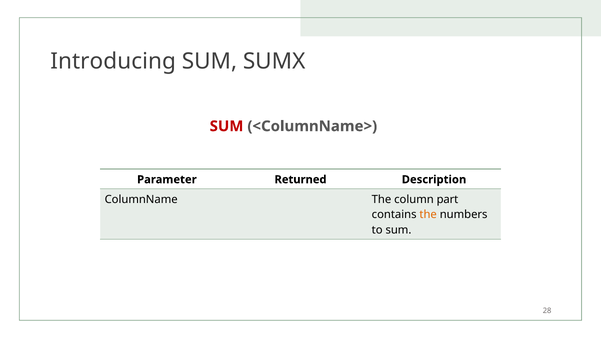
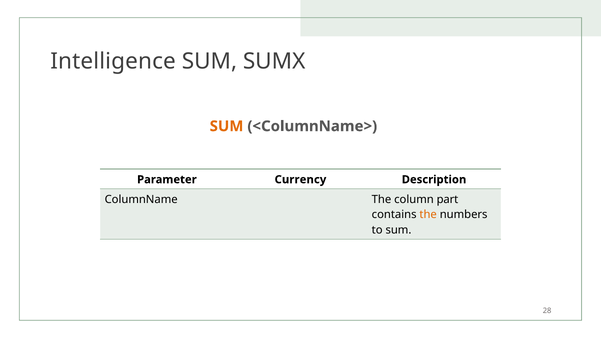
Introducing: Introducing -> Intelligence
SUM at (227, 126) colour: red -> orange
Returned: Returned -> Currency
